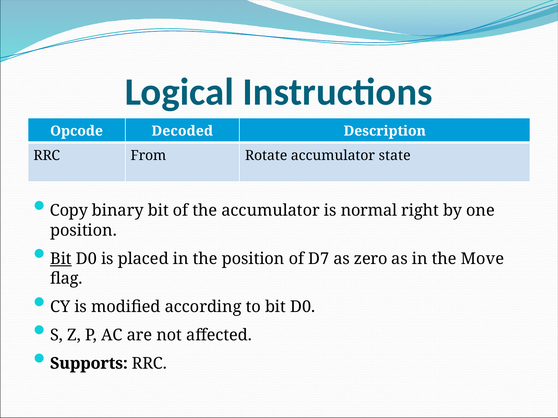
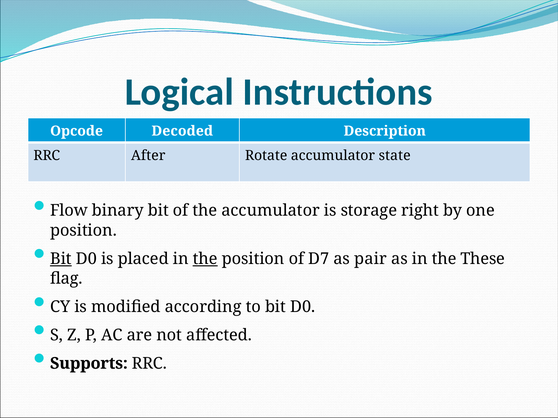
From: From -> After
Copy: Copy -> Flow
normal: normal -> storage
the at (205, 259) underline: none -> present
zero: zero -> pair
Move: Move -> These
